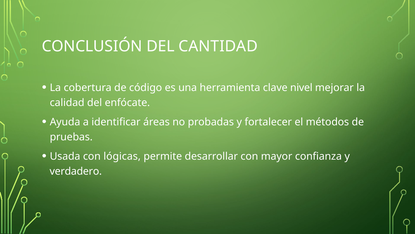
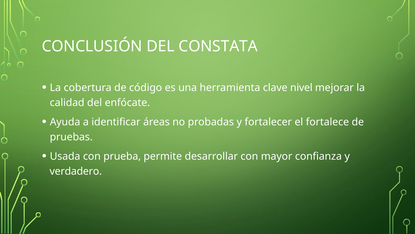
CANTIDAD: CANTIDAD -> CONSTATA
métodos: métodos -> fortalece
lógicas: lógicas -> prueba
